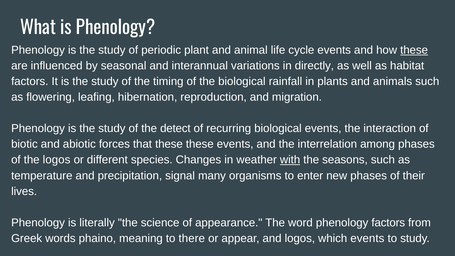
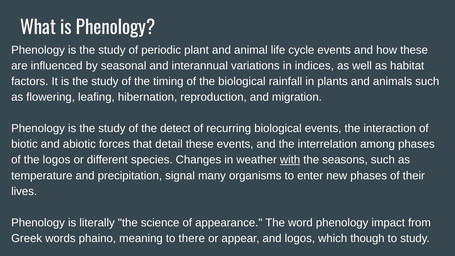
these at (414, 50) underline: present -> none
directly: directly -> indices
that these: these -> detail
phenology factors: factors -> impact
which events: events -> though
